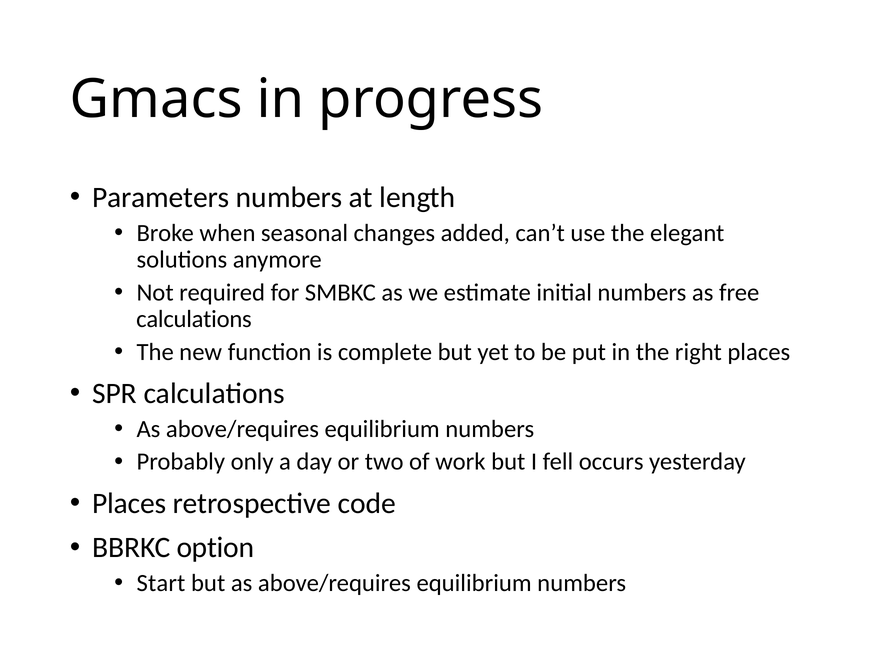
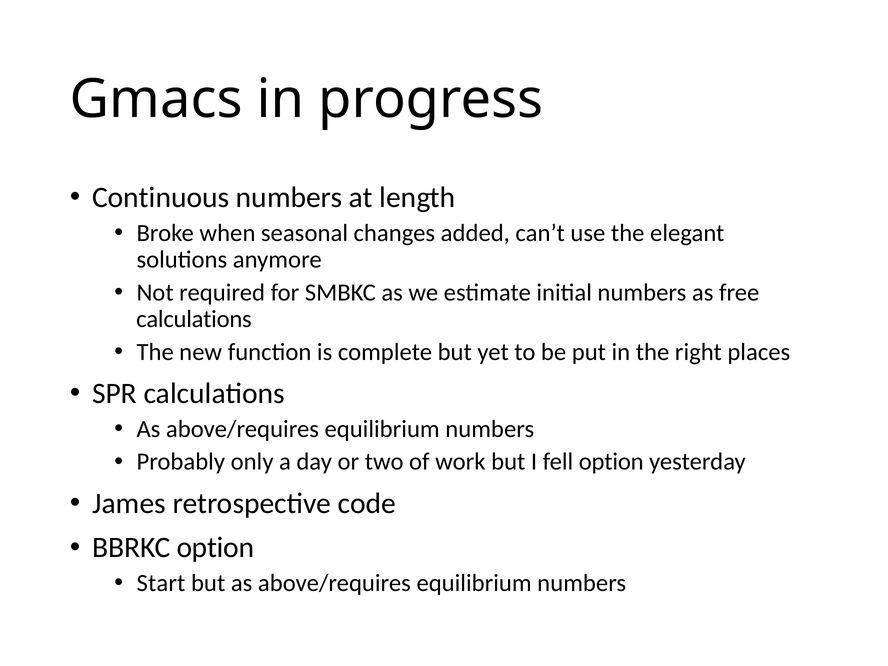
Parameters: Parameters -> Continuous
fell occurs: occurs -> option
Places at (129, 503): Places -> James
